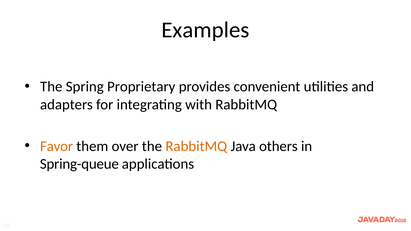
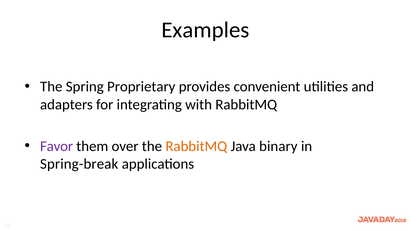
Favor colour: orange -> purple
others: others -> binary
Spring-queue: Spring-queue -> Spring-break
